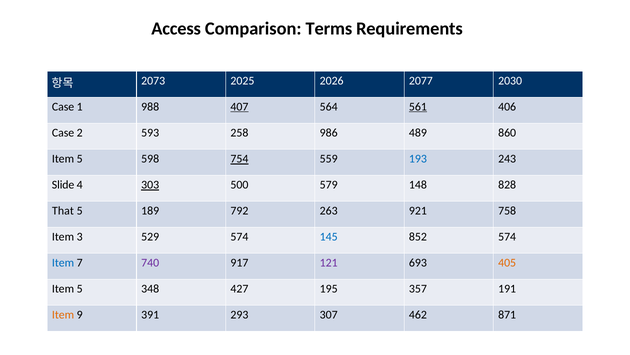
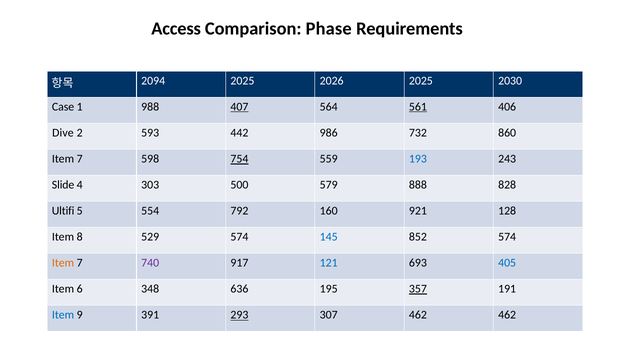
Terms: Terms -> Phase
2073: 2073 -> 2094
2026 2077: 2077 -> 2025
Case at (63, 133): Case -> Dive
258: 258 -> 442
489: 489 -> 732
5 at (80, 159): 5 -> 7
303 underline: present -> none
148: 148 -> 888
That: That -> Ultifi
189: 189 -> 554
263: 263 -> 160
758: 758 -> 128
3: 3 -> 8
Item at (63, 263) colour: blue -> orange
121 colour: purple -> blue
405 colour: orange -> blue
5 at (80, 288): 5 -> 6
427: 427 -> 636
357 underline: none -> present
Item at (63, 314) colour: orange -> blue
293 underline: none -> present
462 871: 871 -> 462
